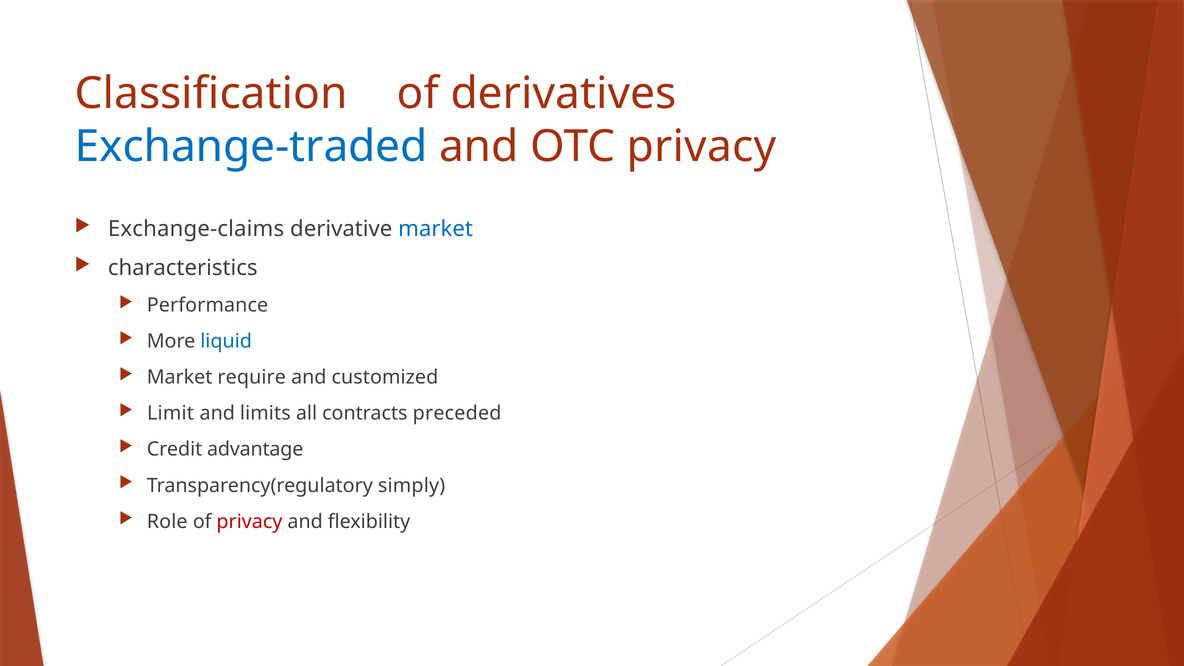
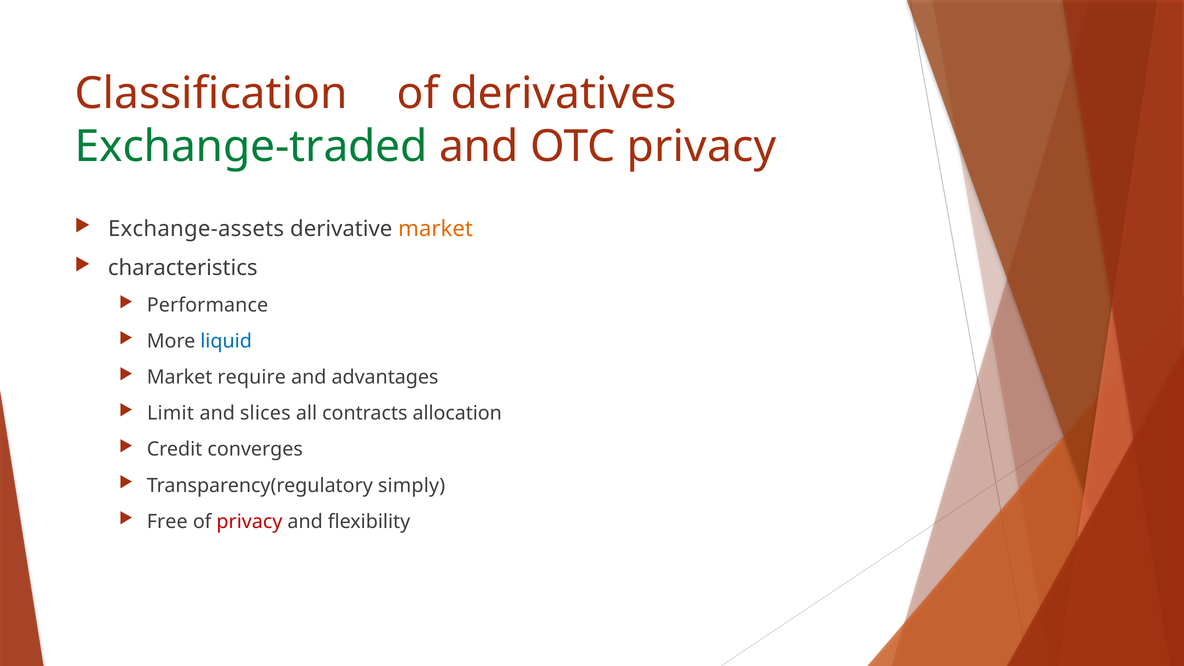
Exchange-traded colour: blue -> green
Exchange-claims: Exchange-claims -> Exchange-assets
market at (436, 229) colour: blue -> orange
customized: customized -> advantages
limits: limits -> slices
preceded: preceded -> allocation
advantage: advantage -> converges
Role: Role -> Free
